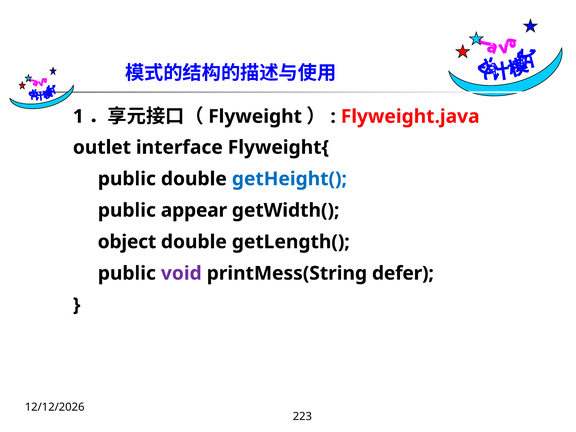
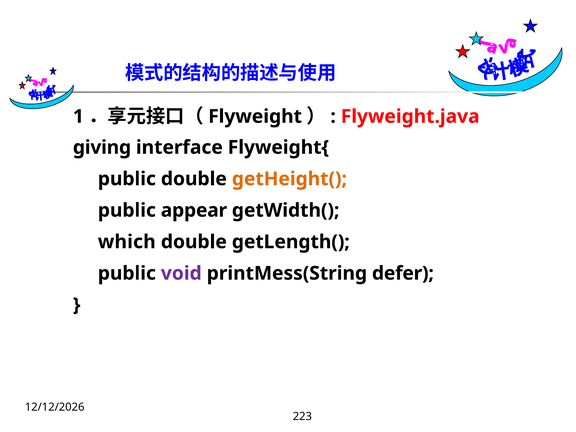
outlet: outlet -> giving
getHeight( colour: blue -> orange
object: object -> which
